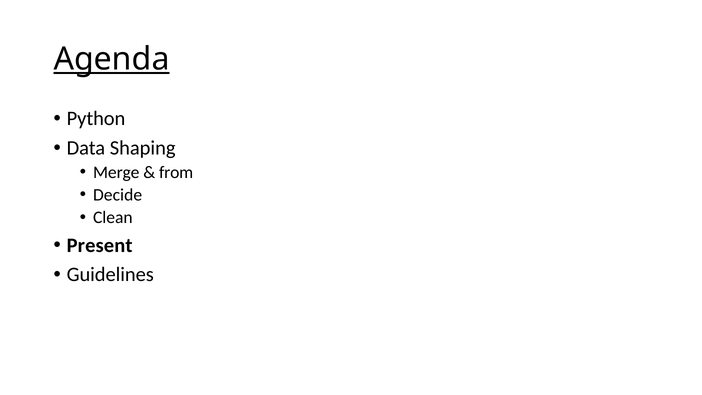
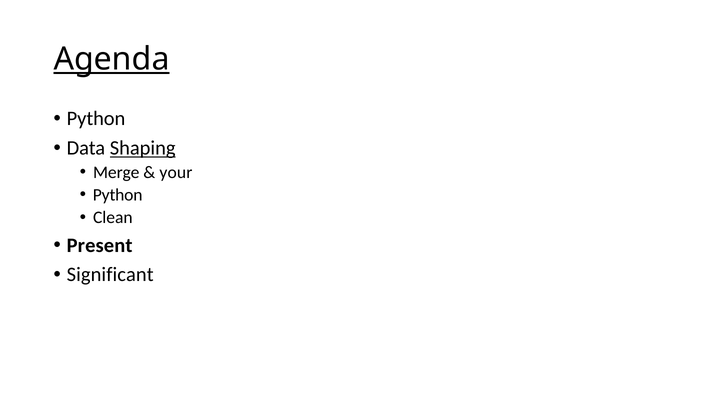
Shaping underline: none -> present
from: from -> your
Decide at (118, 195): Decide -> Python
Guidelines: Guidelines -> Significant
